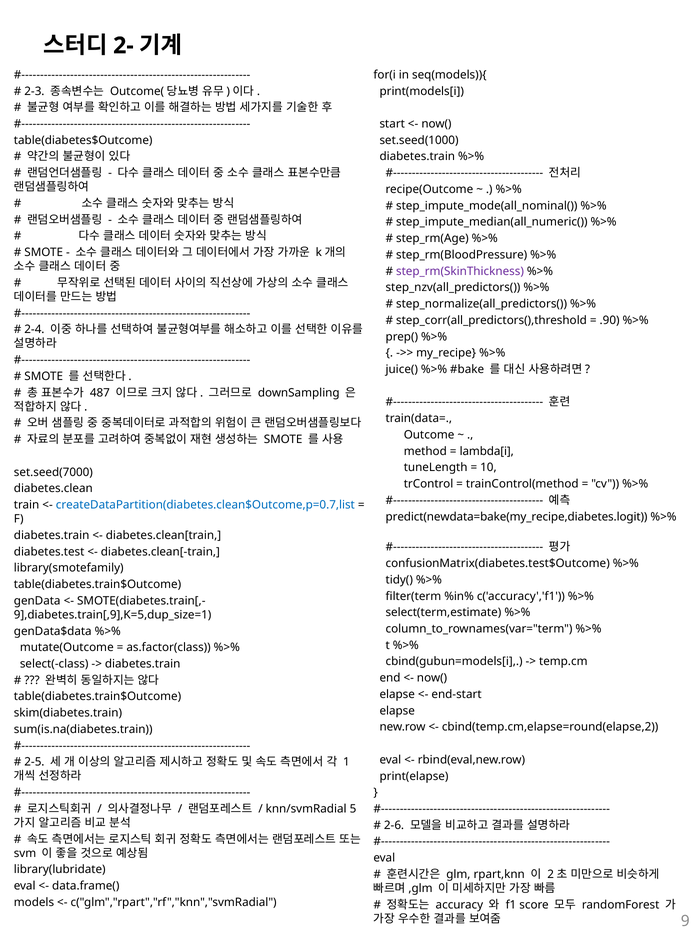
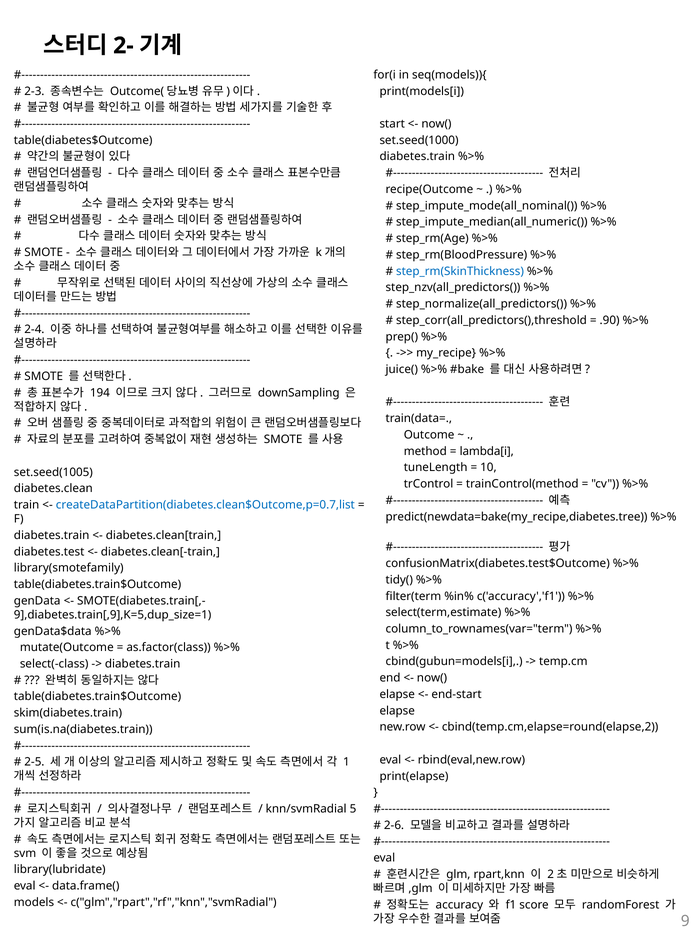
step_rm(SkinThickness colour: purple -> blue
487: 487 -> 194
set.seed(7000: set.seed(7000 -> set.seed(1005
predict(newdata=bake(my_recipe,diabetes.logit: predict(newdata=bake(my_recipe,diabetes.logit -> predict(newdata=bake(my_recipe,diabetes.tree
